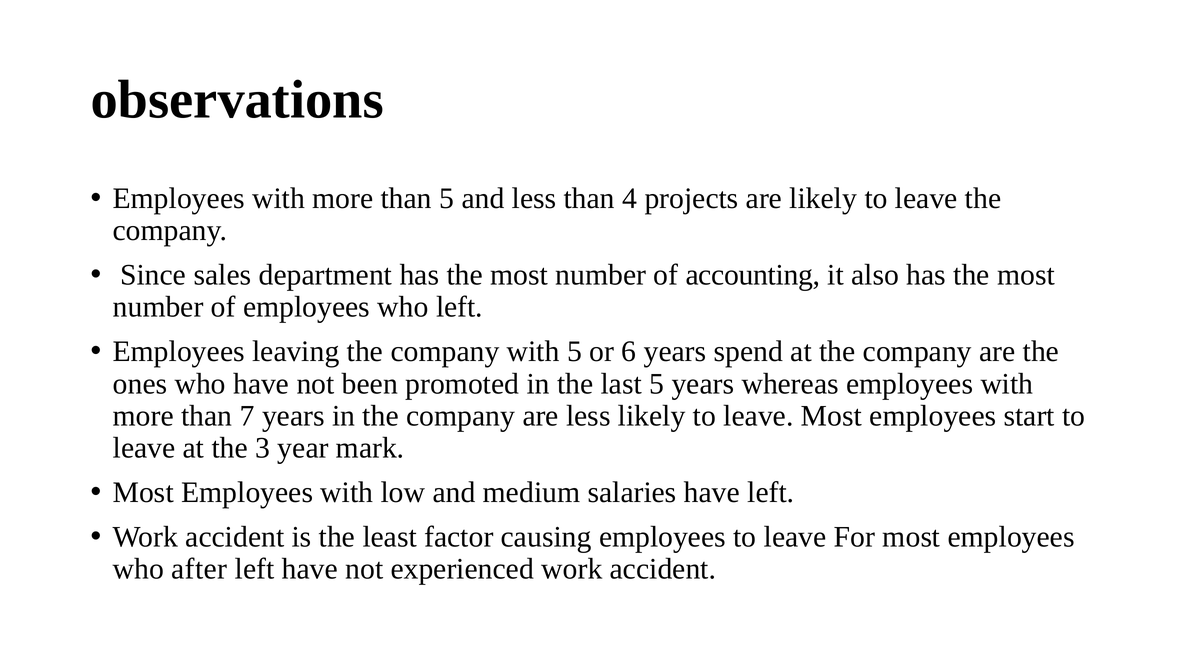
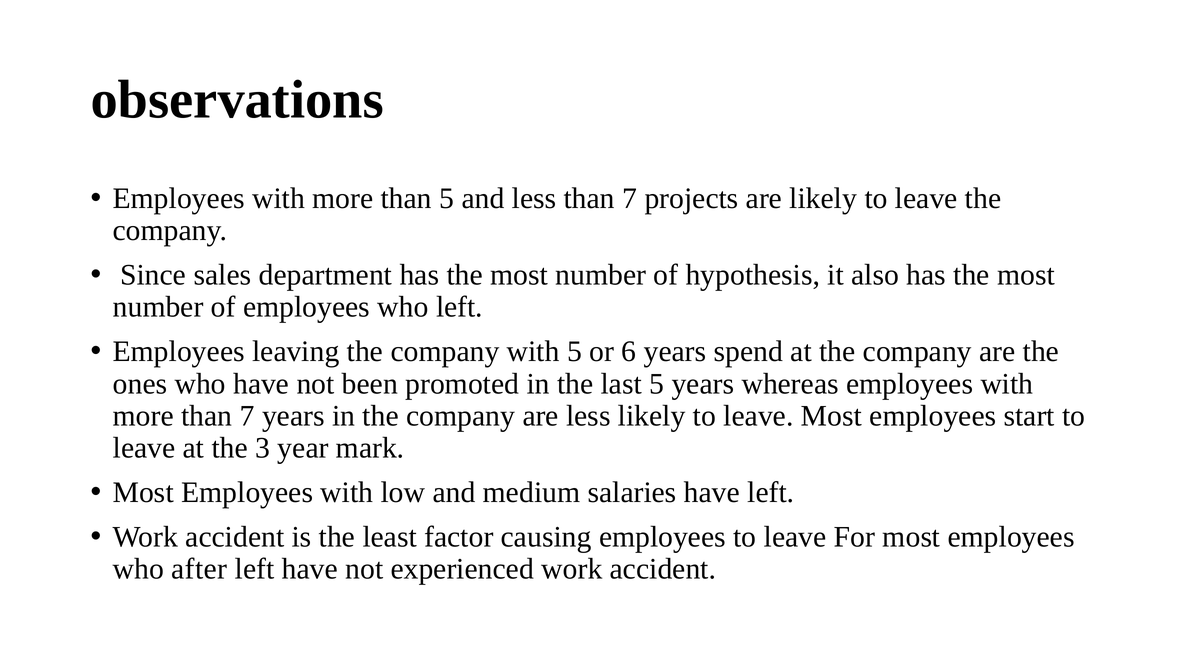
less than 4: 4 -> 7
accounting: accounting -> hypothesis
